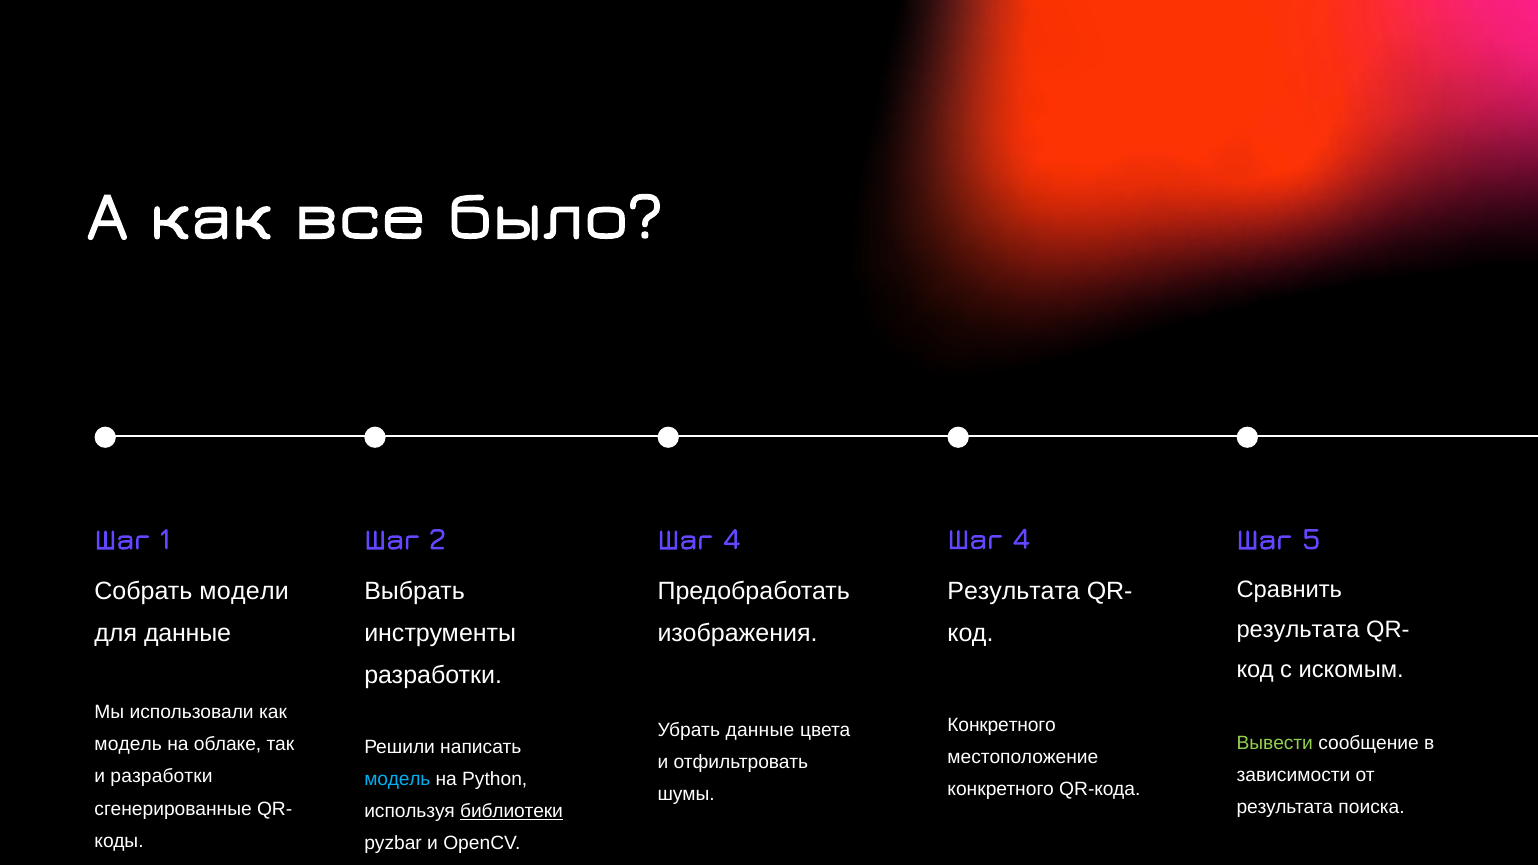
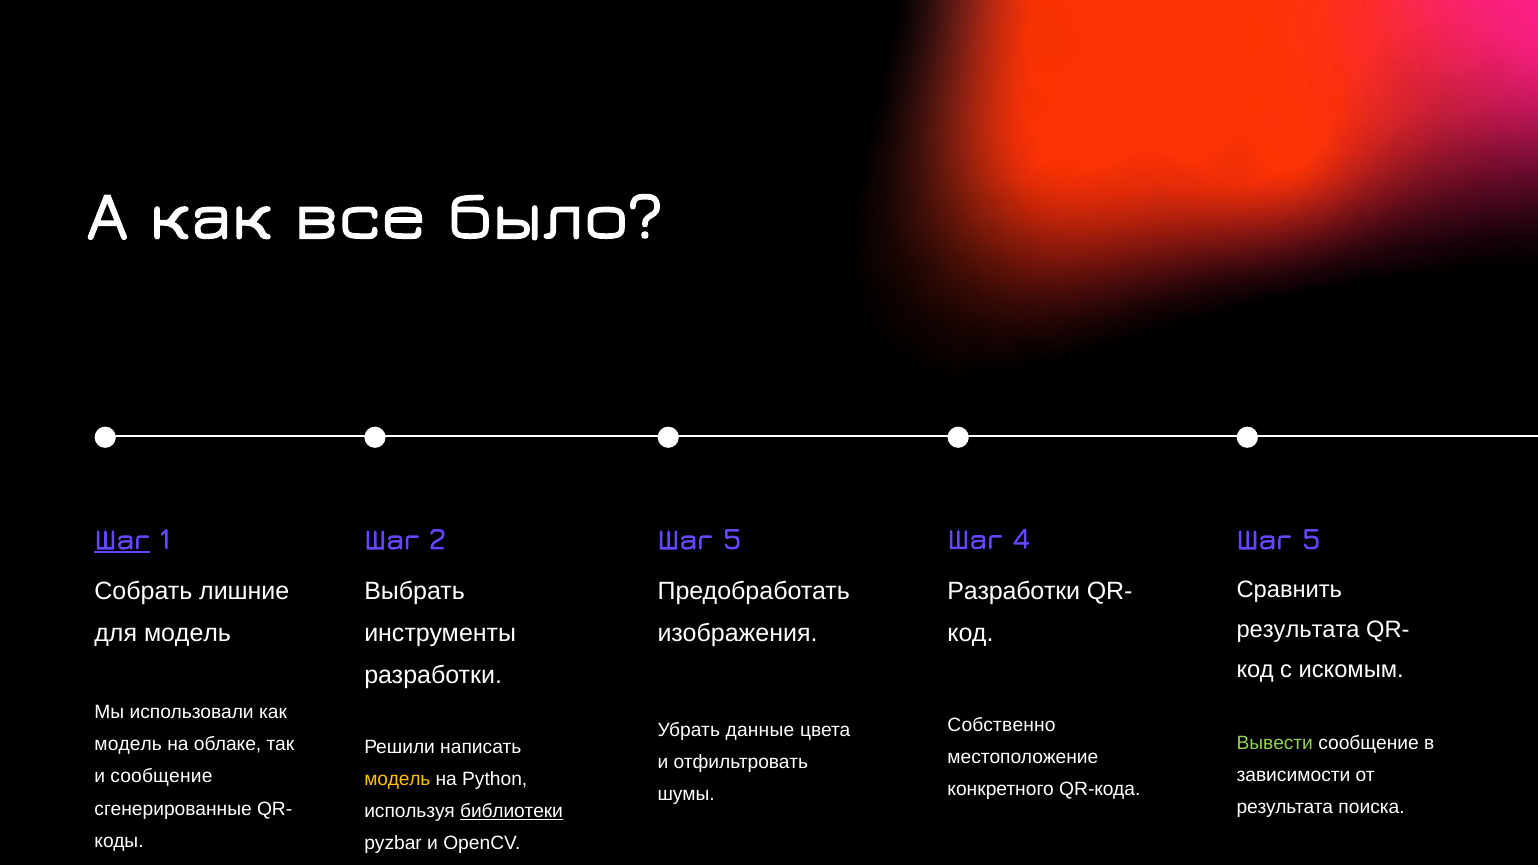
Шаг at (122, 540) underline: none -> present
4 at (732, 540): 4 -> 5
модели: модели -> лишние
Результата at (1014, 591): Результата -> Разработки
для данные: данные -> модель
Конкретного at (1002, 725): Конкретного -> Собственно
и разработки: разработки -> сообщение
модель at (397, 779) colour: light blue -> yellow
